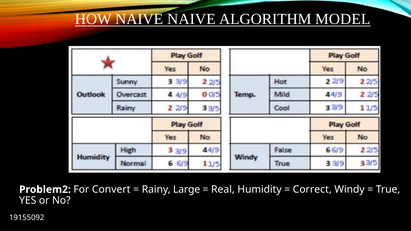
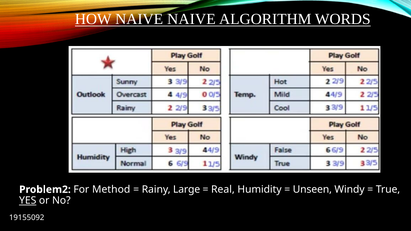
MODEL: MODEL -> WORDS
Convert: Convert -> Method
Correct: Correct -> Unseen
YES underline: none -> present
